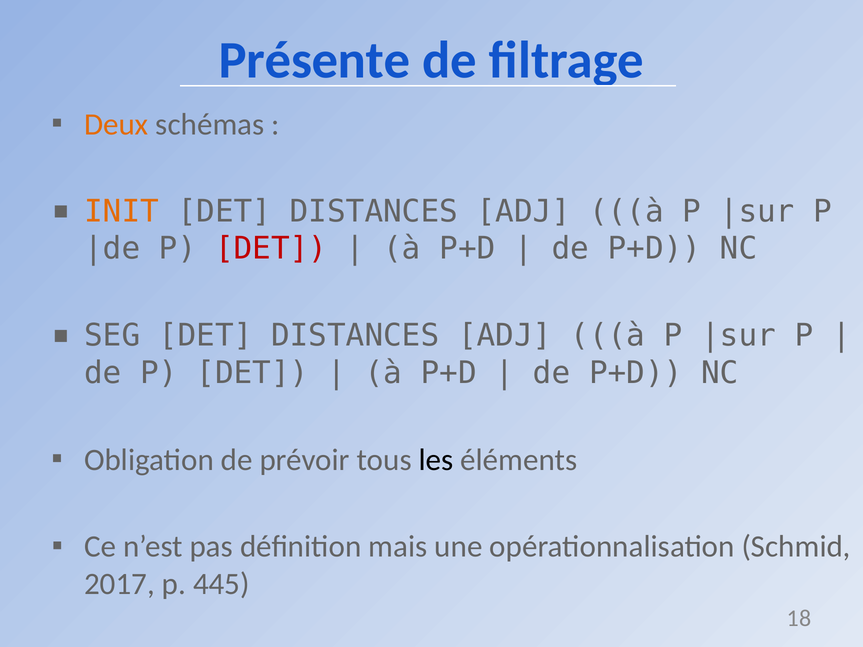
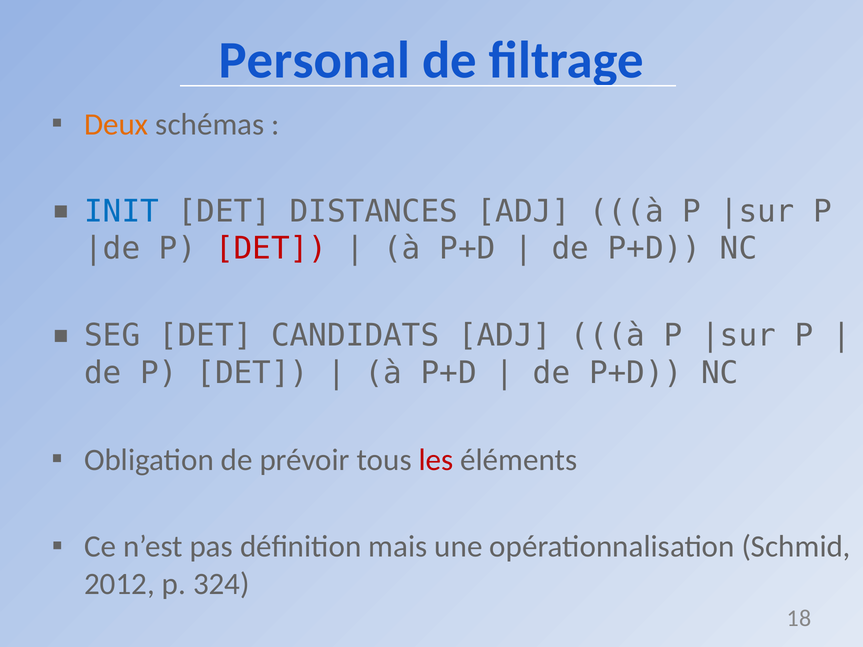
Présente: Présente -> Personal
INIT colour: orange -> blue
SEG DET DISTANCES: DISTANCES -> CANDIDATS
les colour: black -> red
2017: 2017 -> 2012
445: 445 -> 324
